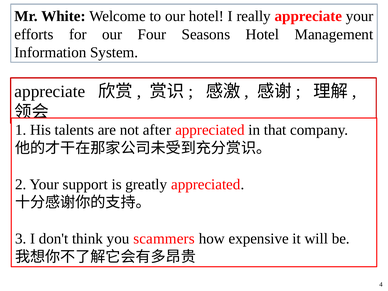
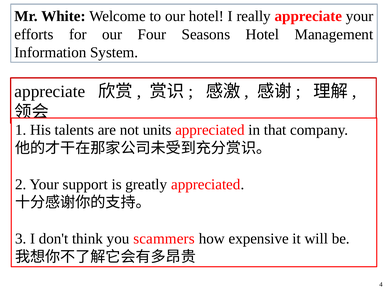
after: after -> units
